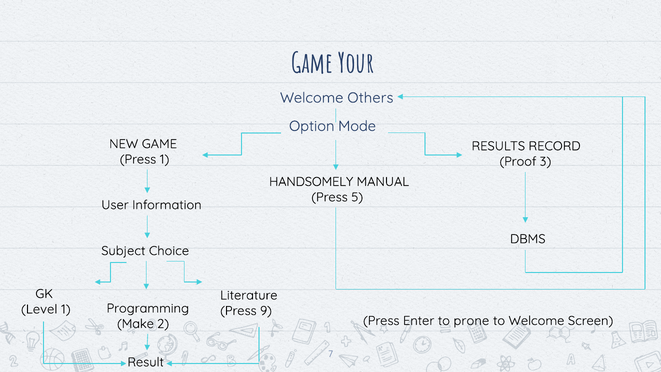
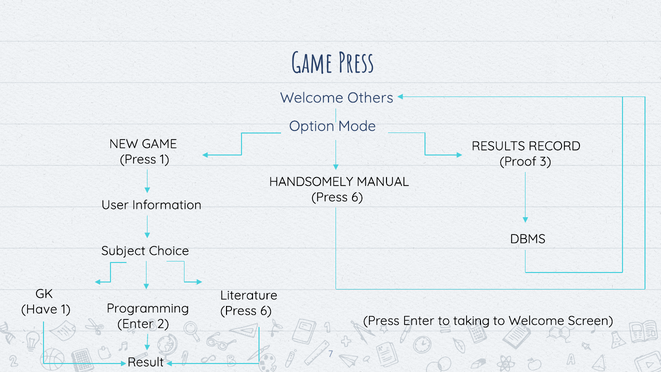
Your at (356, 64): Your -> Press
5 at (357, 197): 5 -> 6
Level: Level -> Have
9 at (266, 311): 9 -> 6
prone: prone -> taking
Make at (135, 324): Make -> Enter
